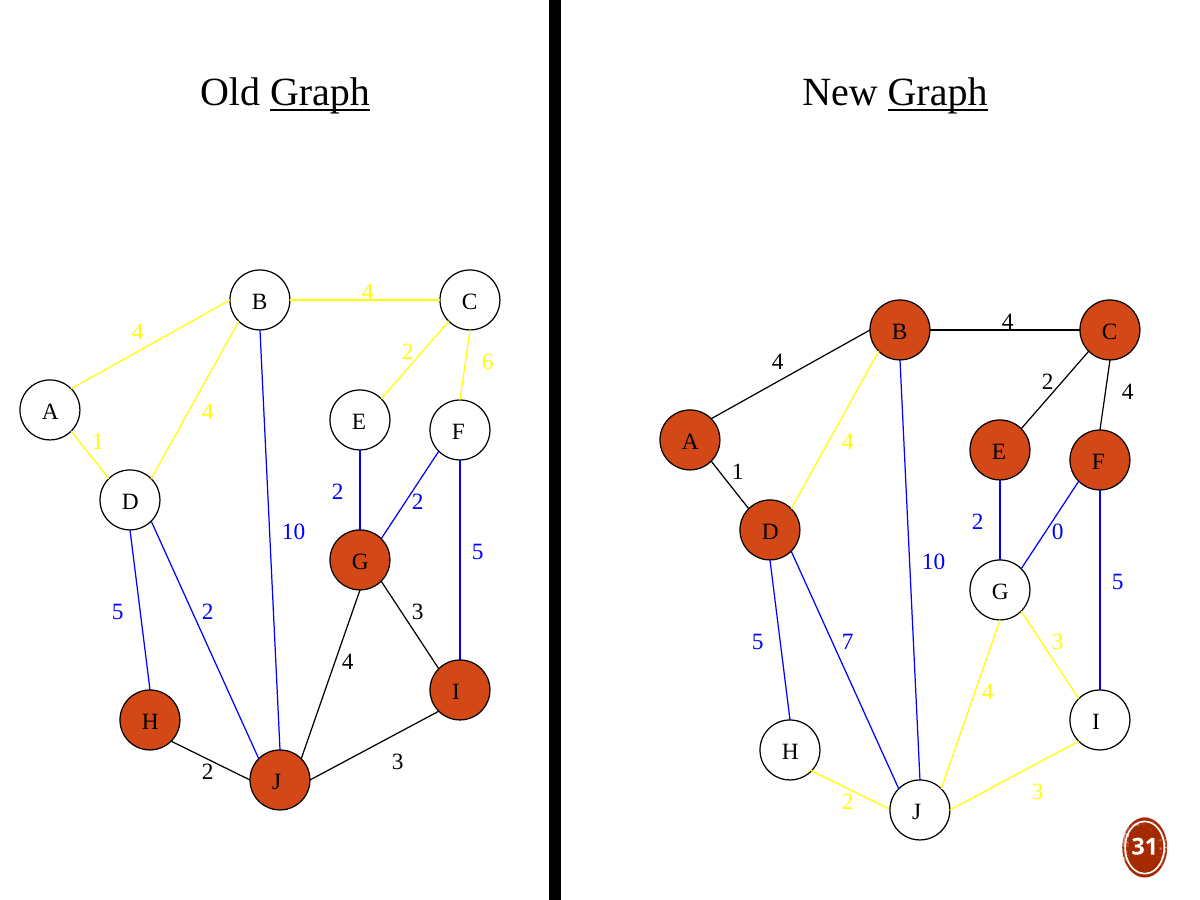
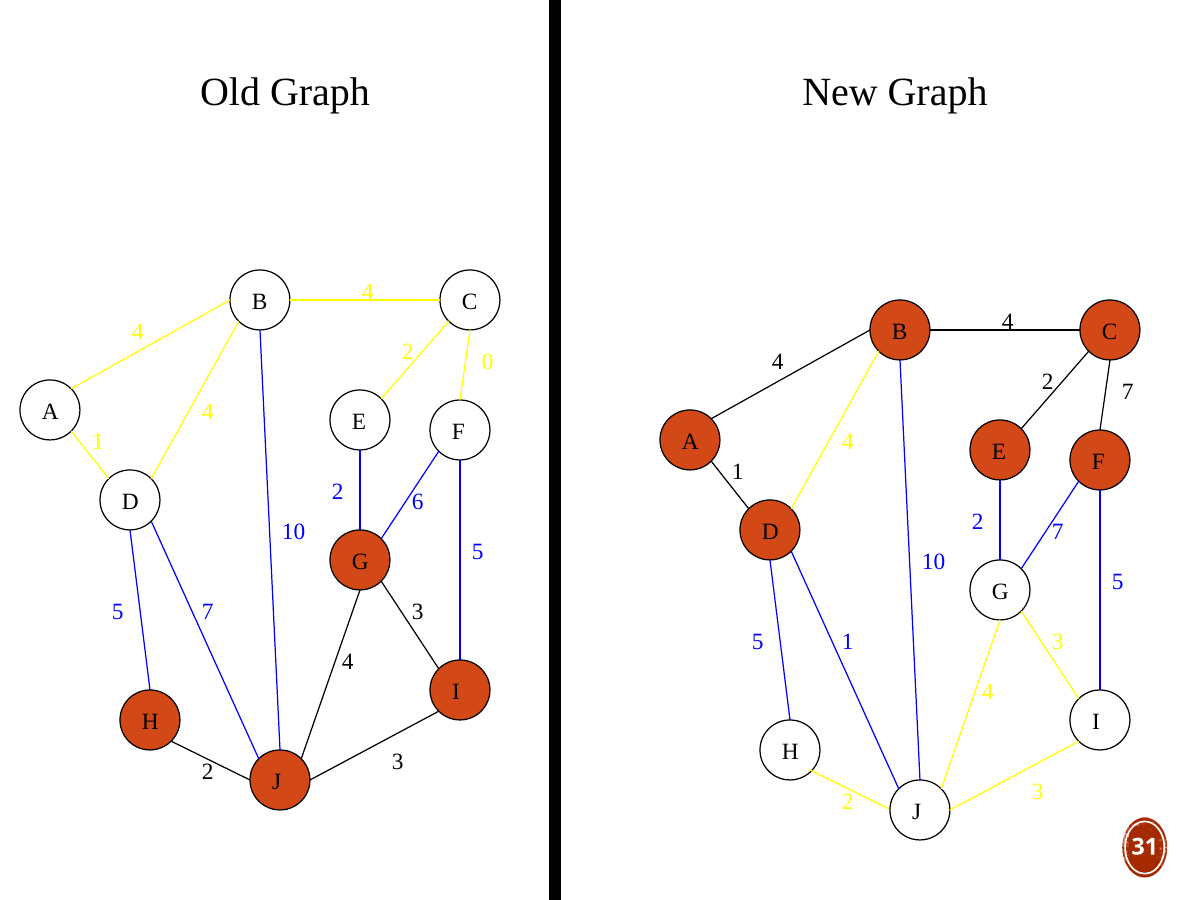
Graph at (320, 93) underline: present -> none
Graph at (938, 93) underline: present -> none
6: 6 -> 0
4 at (1128, 392): 4 -> 7
2 at (418, 502): 2 -> 6
0 at (1058, 532): 0 -> 7
5 2: 2 -> 7
5 7: 7 -> 1
